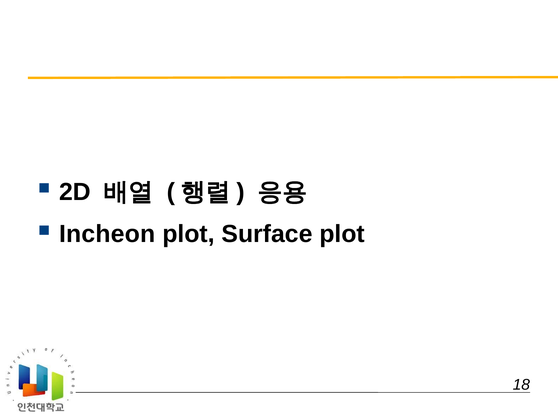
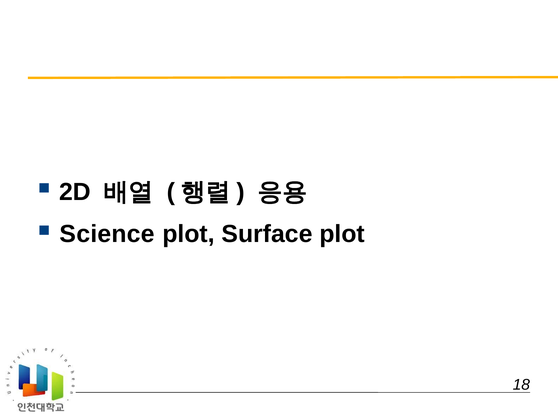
Incheon: Incheon -> Science
